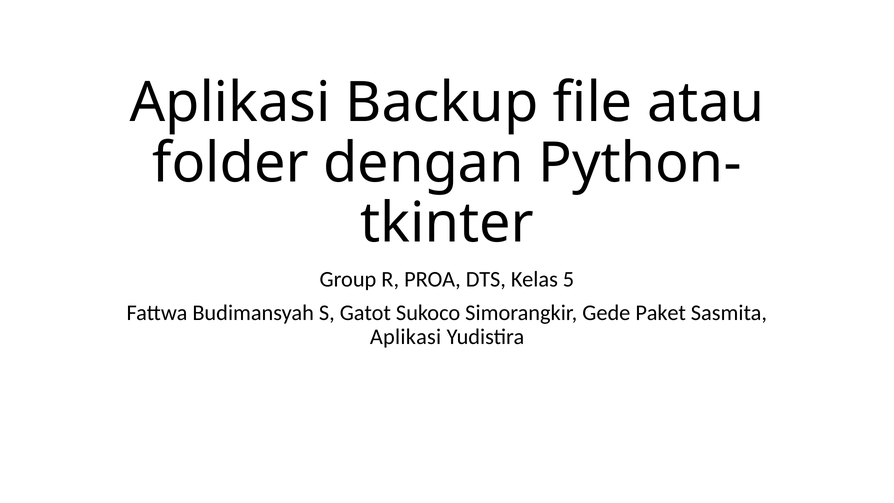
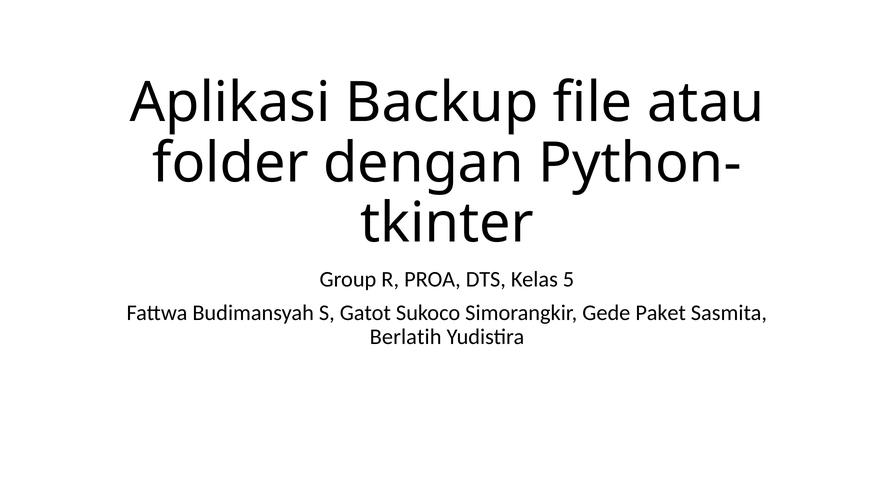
Aplikasi at (406, 337): Aplikasi -> Berlatih
